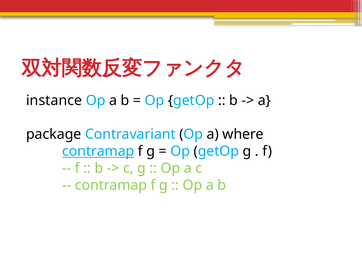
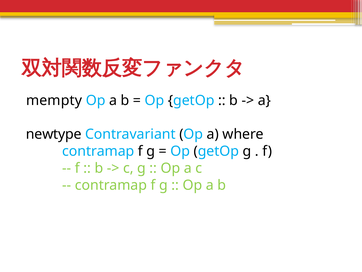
instance: instance -> mempty
package: package -> newtype
contramap at (98, 151) underline: present -> none
